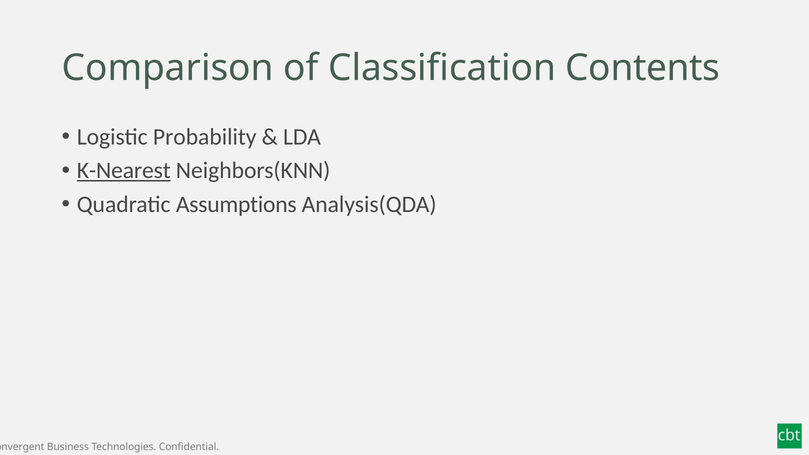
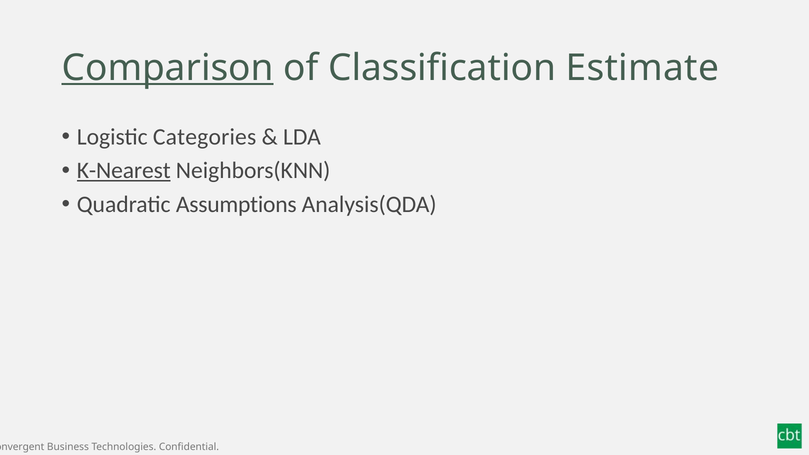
Comparison underline: none -> present
Contents: Contents -> Estimate
Probability: Probability -> Categories
